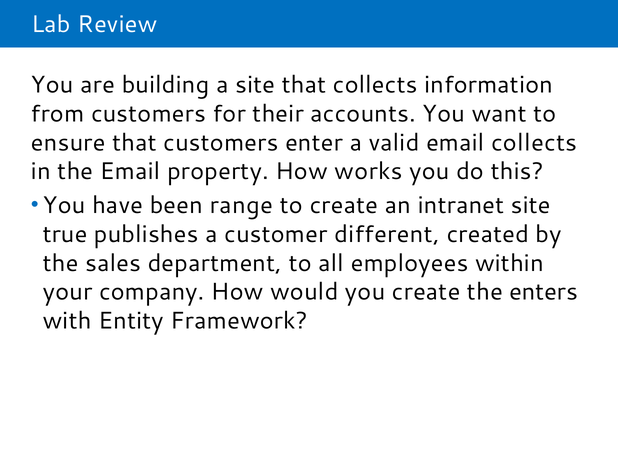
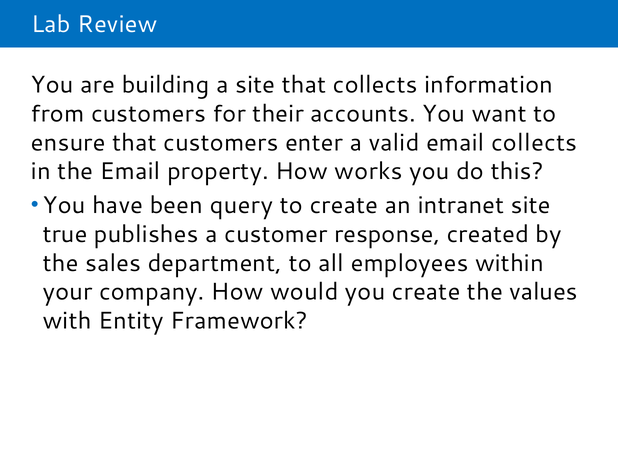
range: range -> query
different: different -> response
enters: enters -> values
